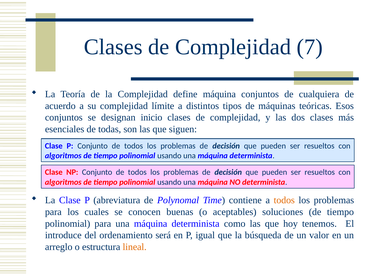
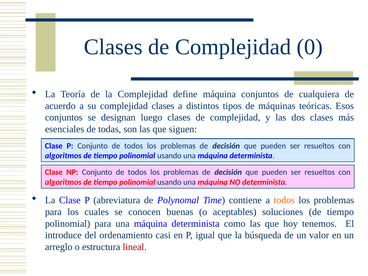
7: 7 -> 0
complejidad límite: límite -> clases
inicio: inicio -> luego
será: será -> casi
lineal colour: orange -> red
